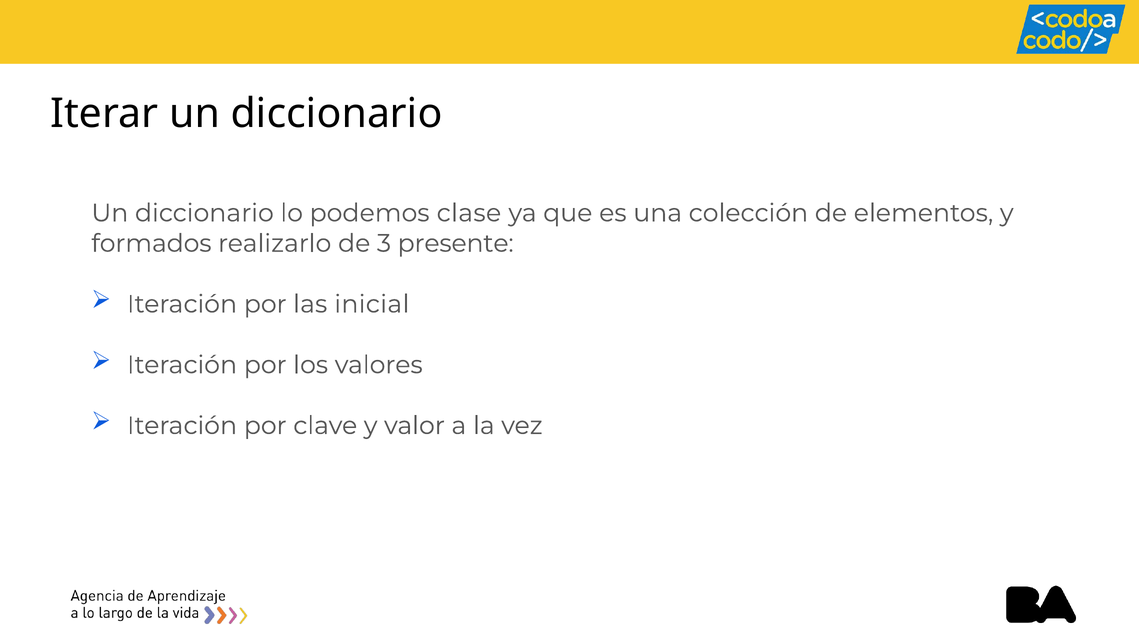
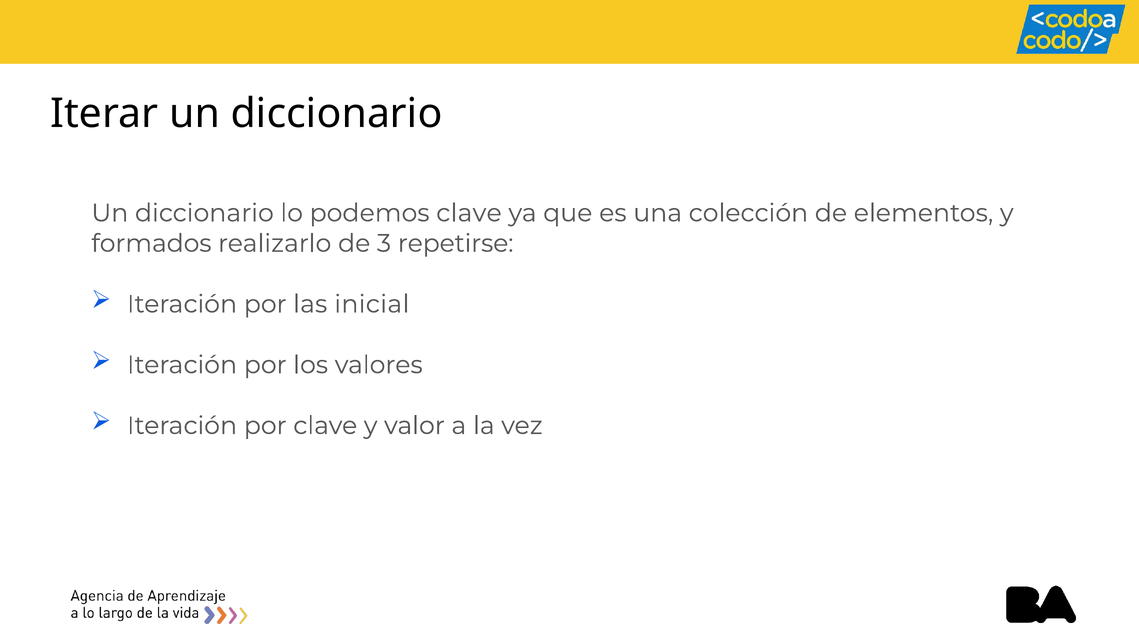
podemos clase: clase -> clave
presente: presente -> repetirse
